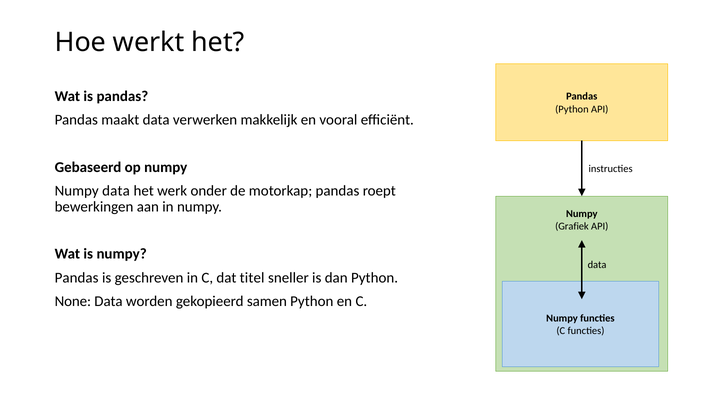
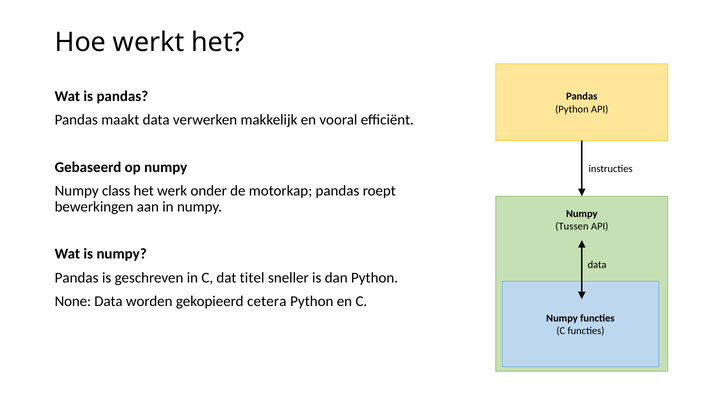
Numpy data: data -> class
Grafiek: Grafiek -> Tussen
samen: samen -> cetera
